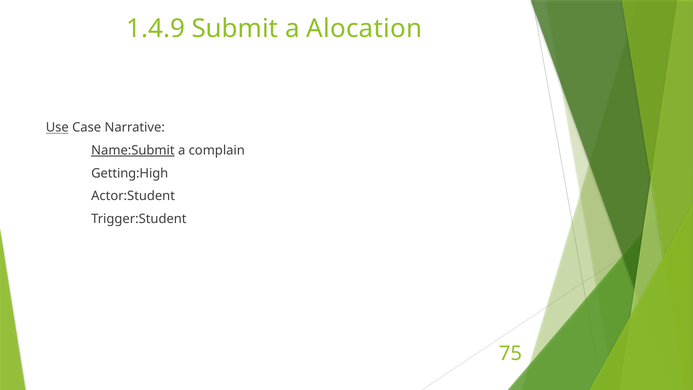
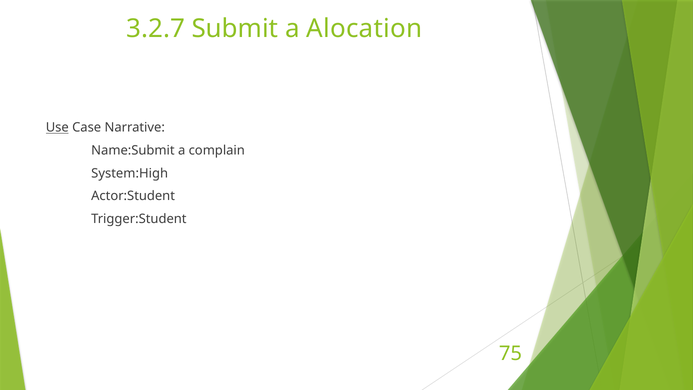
1.4.9: 1.4.9 -> 3.2.7
Name:Submit underline: present -> none
Getting:High: Getting:High -> System:High
